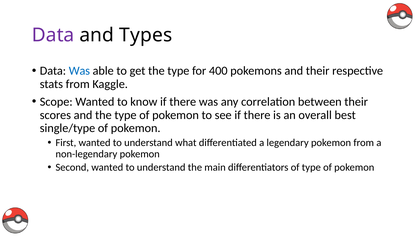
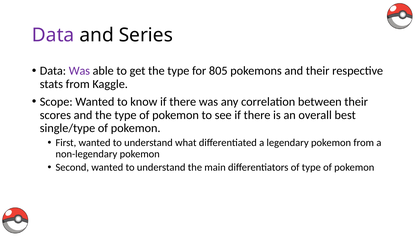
Types: Types -> Series
Was at (79, 71) colour: blue -> purple
400: 400 -> 805
